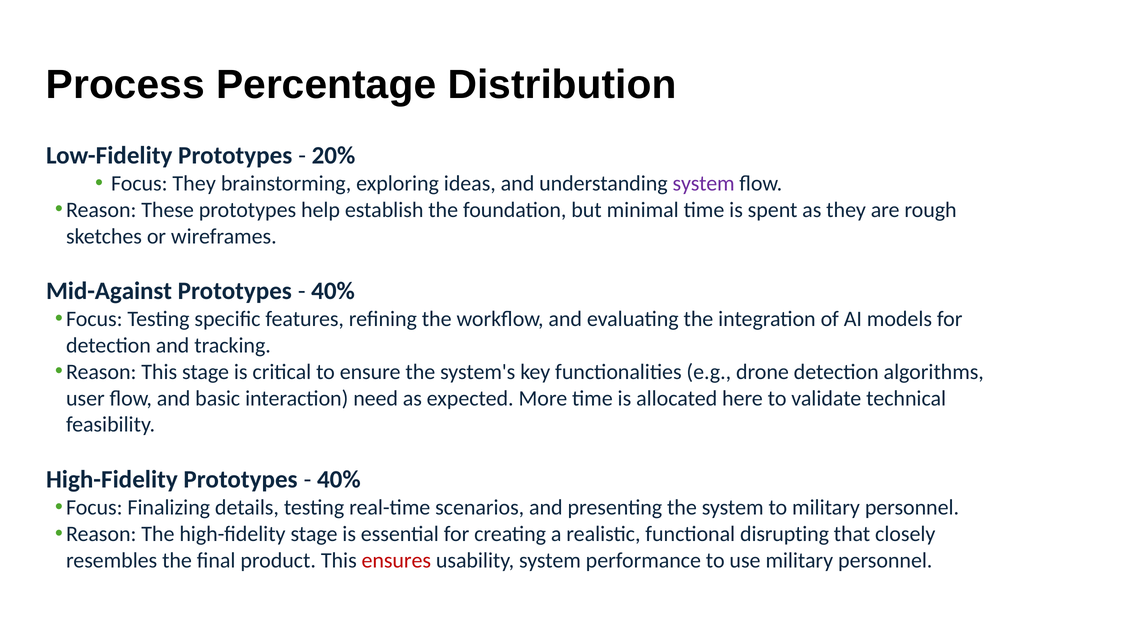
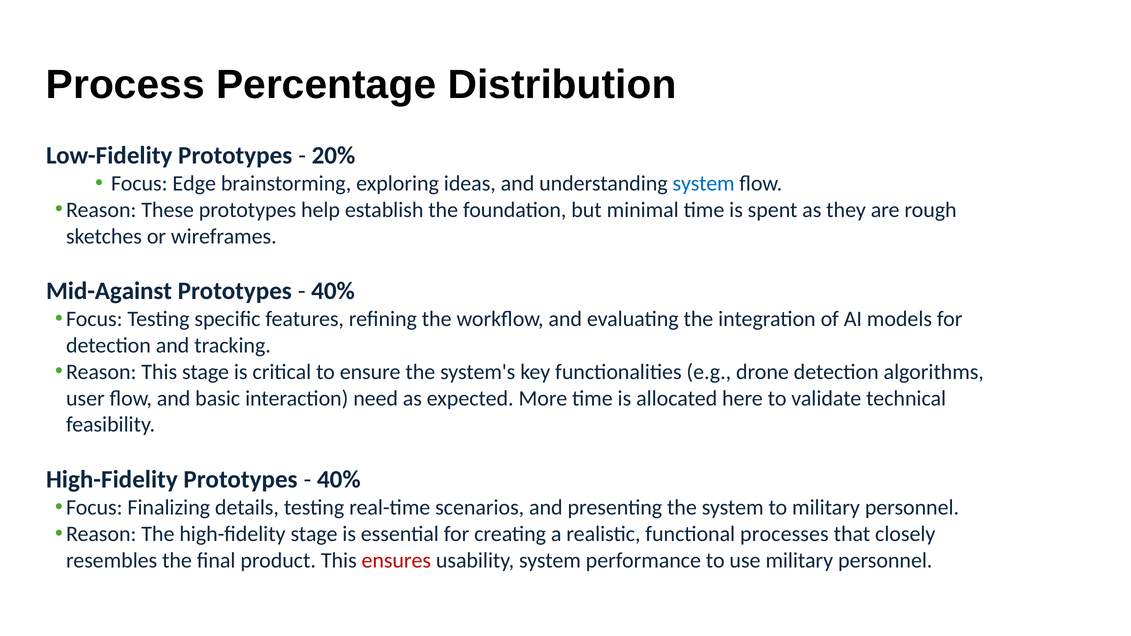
Focus They: They -> Edge
system at (704, 184) colour: purple -> blue
disrupting: disrupting -> processes
